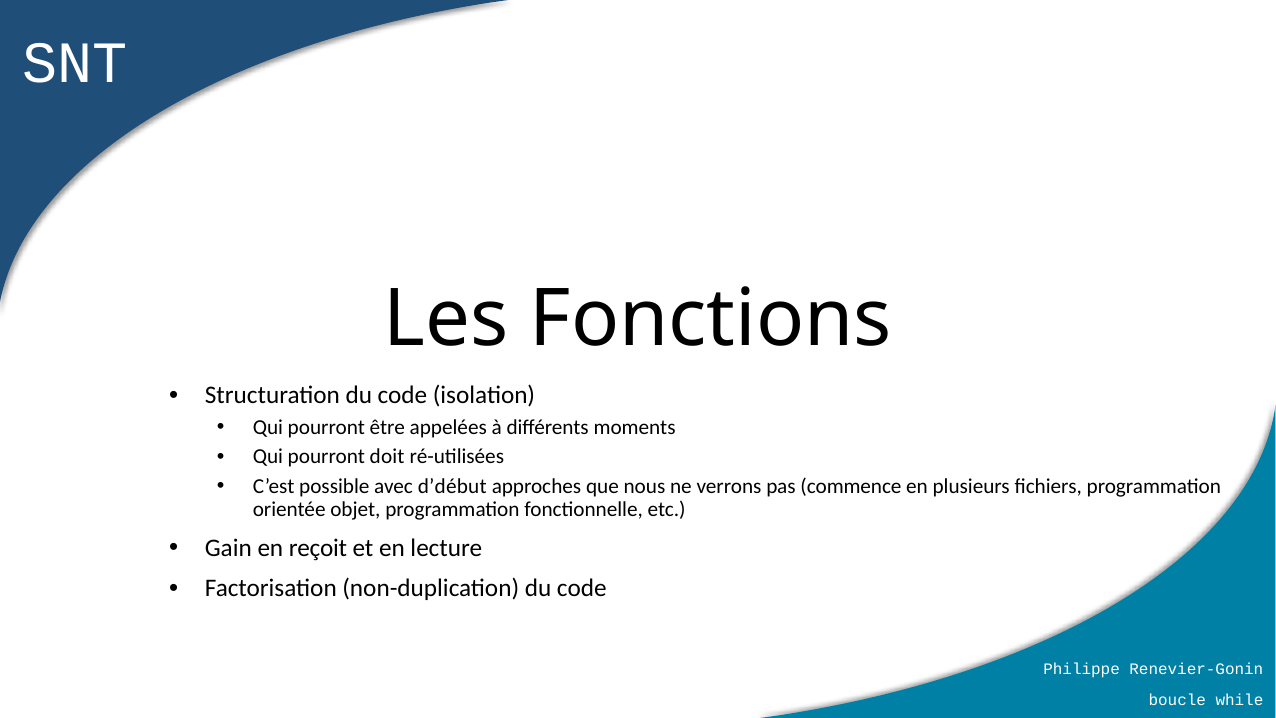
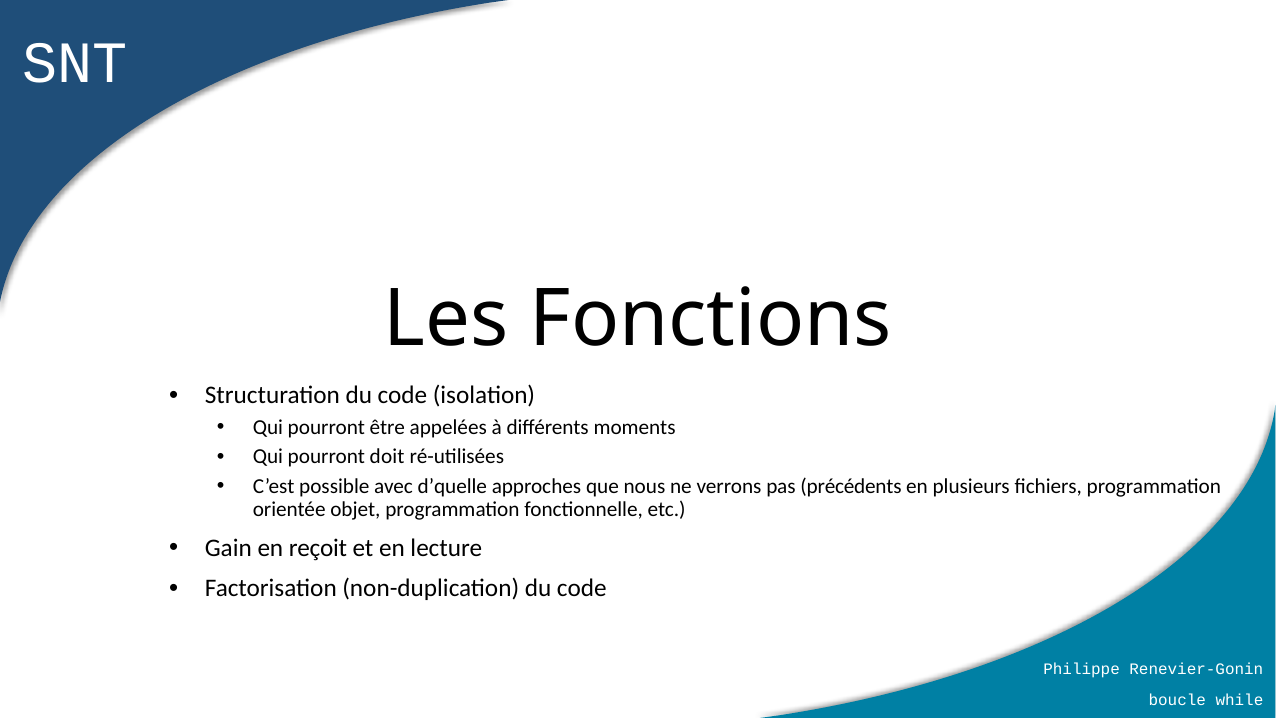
d’début: d’début -> d’quelle
commence: commence -> précédents
